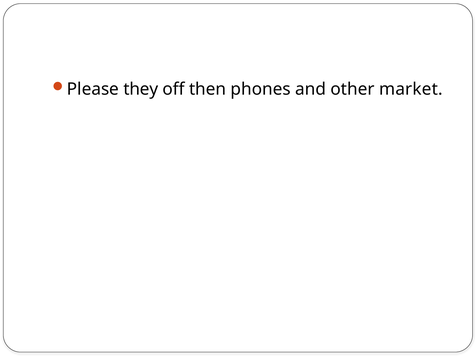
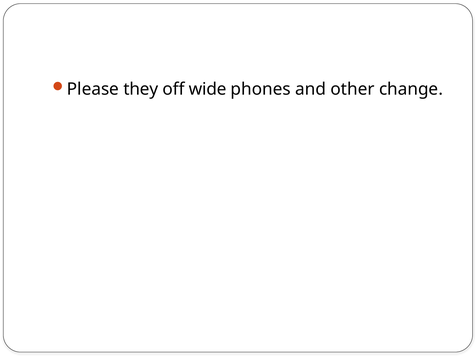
then: then -> wide
market: market -> change
